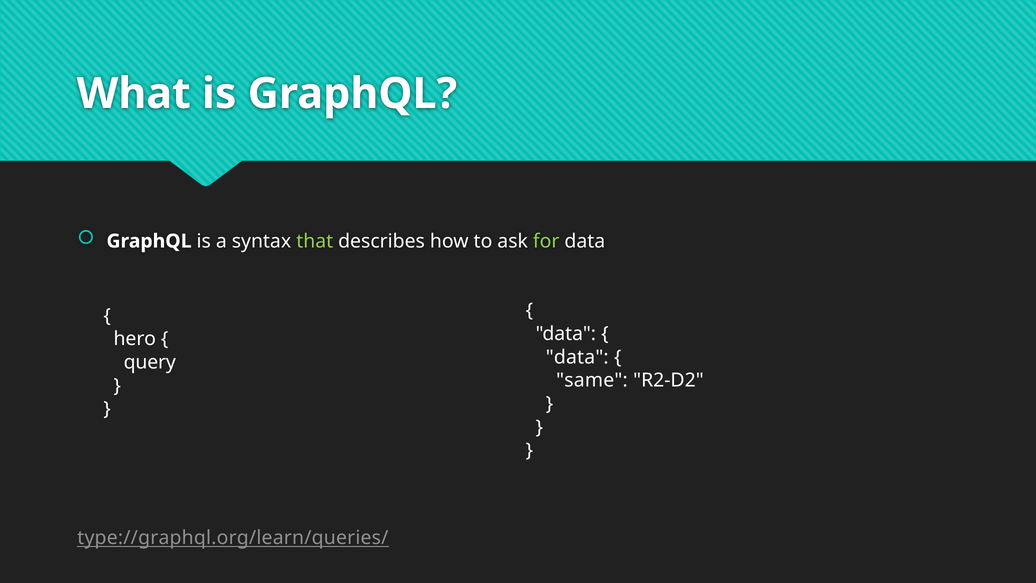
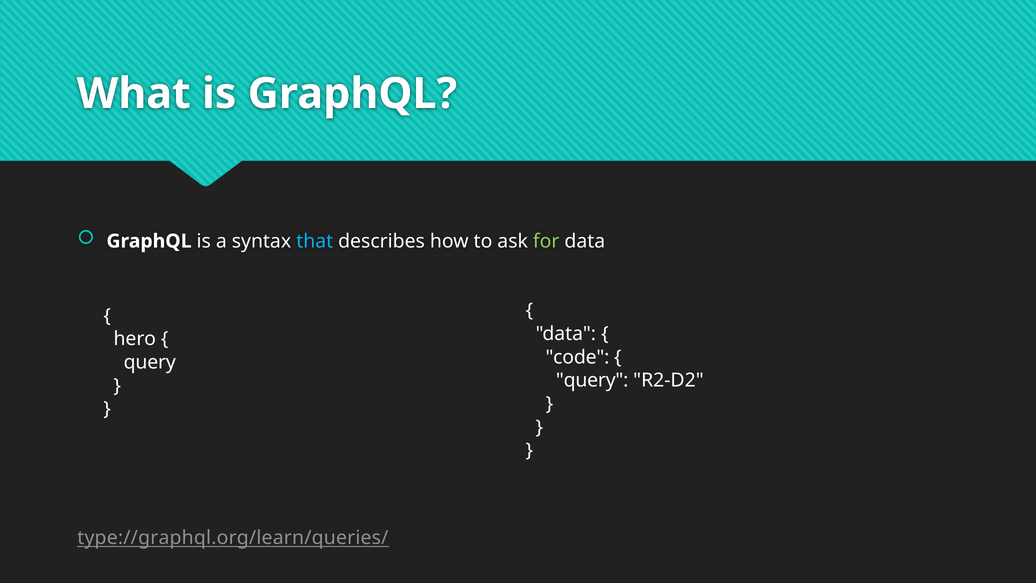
that colour: light green -> light blue
data at (577, 357): data -> code
same at (592, 380): same -> query
